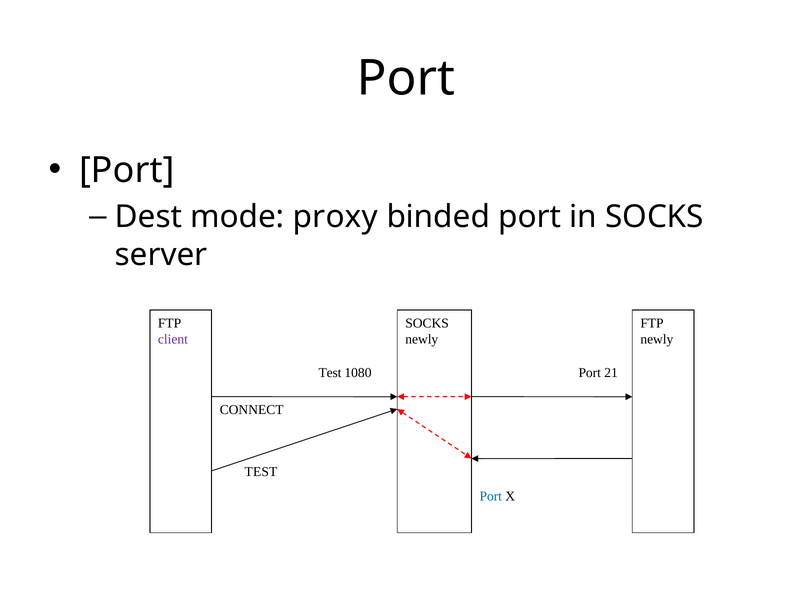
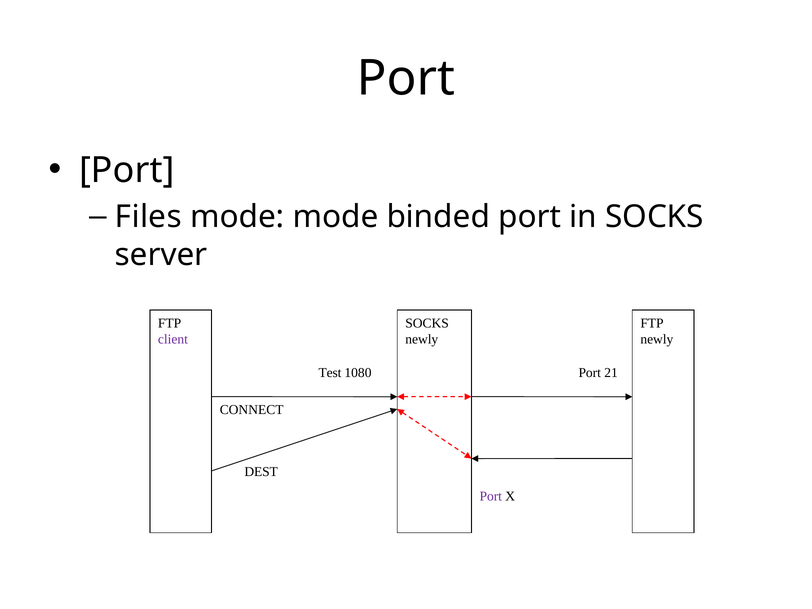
Dest: Dest -> Files
mode proxy: proxy -> mode
TEST at (261, 472): TEST -> DEST
Port at (491, 496) colour: blue -> purple
